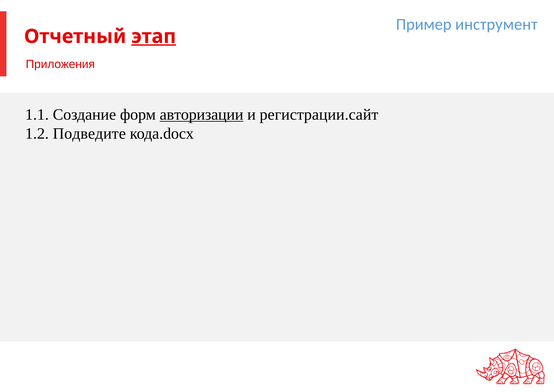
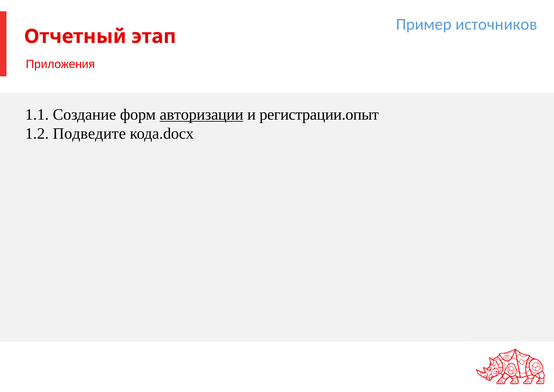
инструмент: инструмент -> источников
этап underline: present -> none
регистрации.сайт: регистрации.сайт -> регистрации.опыт
